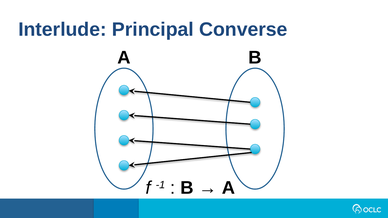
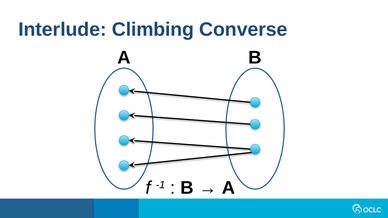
Principal: Principal -> Climbing
